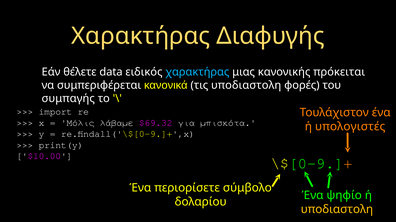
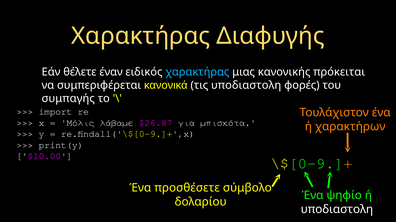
data: data -> έναν
$69.32: $69.32 -> $26.87
υπολογιστές: υπολογιστές -> χαρακτήρων
περιορίσετε: περιορίσετε -> προσθέσετε
υποδιαστολη at (337, 210) colour: yellow -> white
